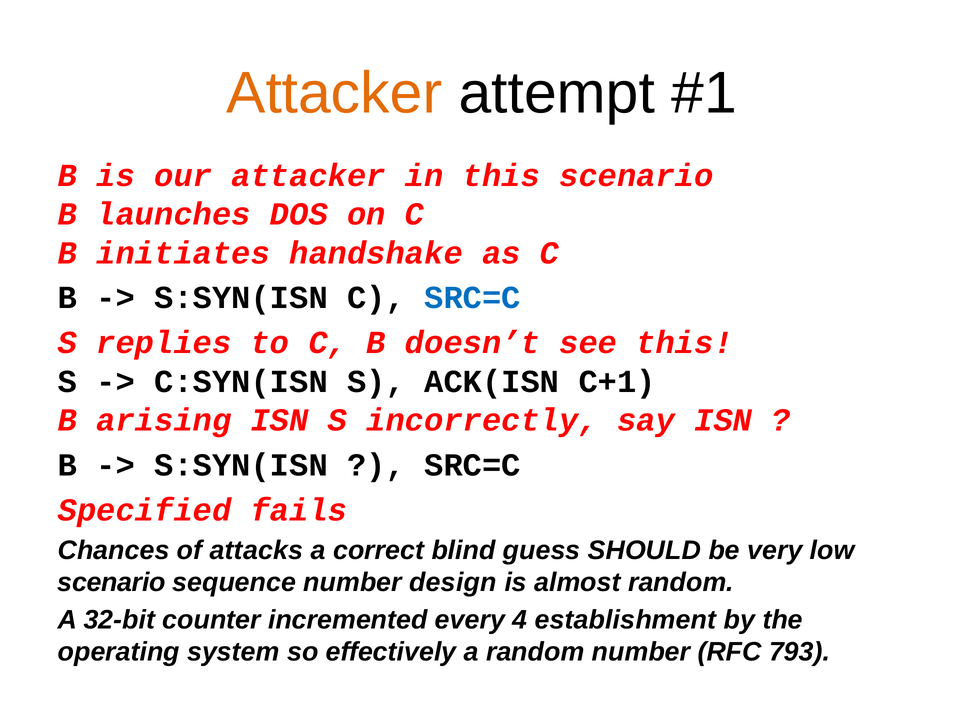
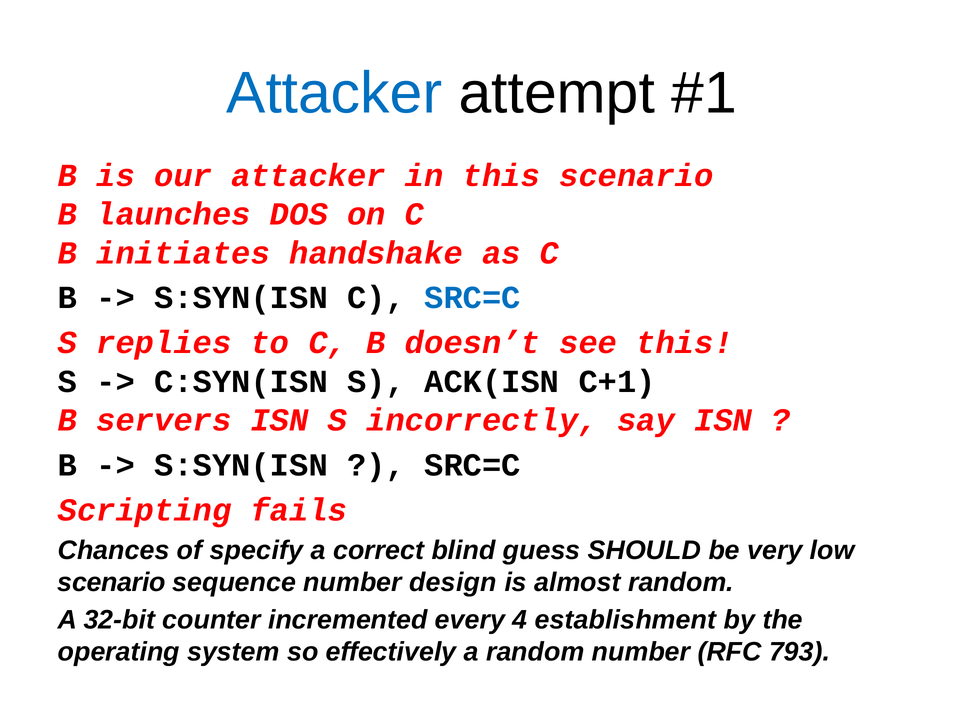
Attacker at (334, 93) colour: orange -> blue
arising: arising -> servers
Specified: Specified -> Scripting
attacks: attacks -> specify
